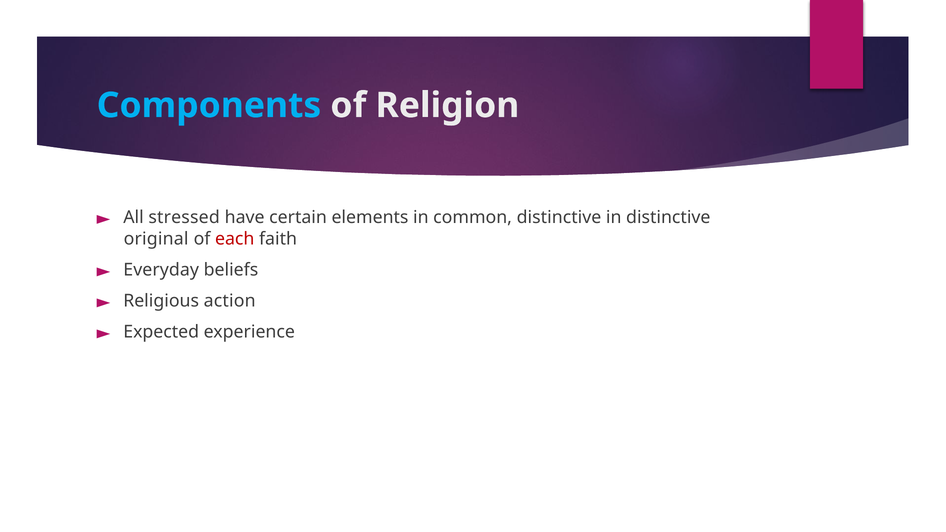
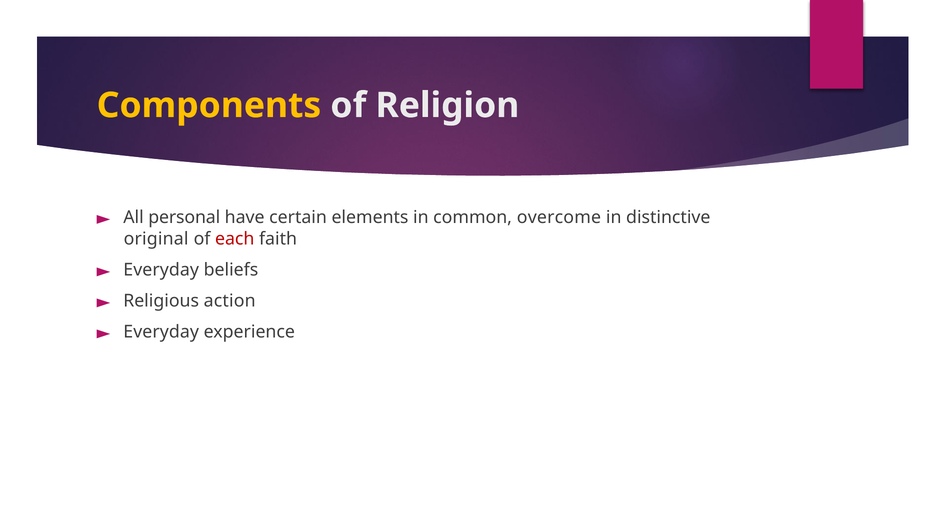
Components colour: light blue -> yellow
stressed: stressed -> personal
common distinctive: distinctive -> overcome
Expected at (161, 332): Expected -> Everyday
